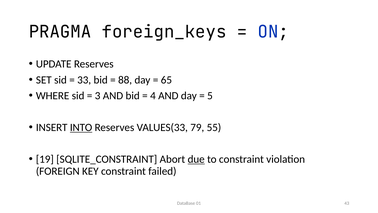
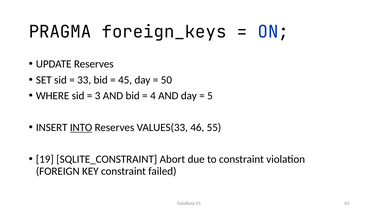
88: 88 -> 45
65: 65 -> 50
79: 79 -> 46
due underline: present -> none
